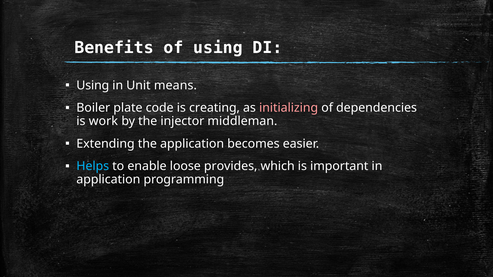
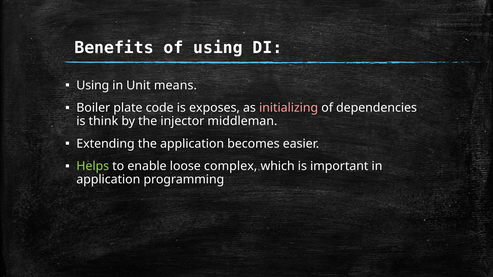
creating: creating -> exposes
work: work -> think
Helps colour: light blue -> light green
provides: provides -> complex
